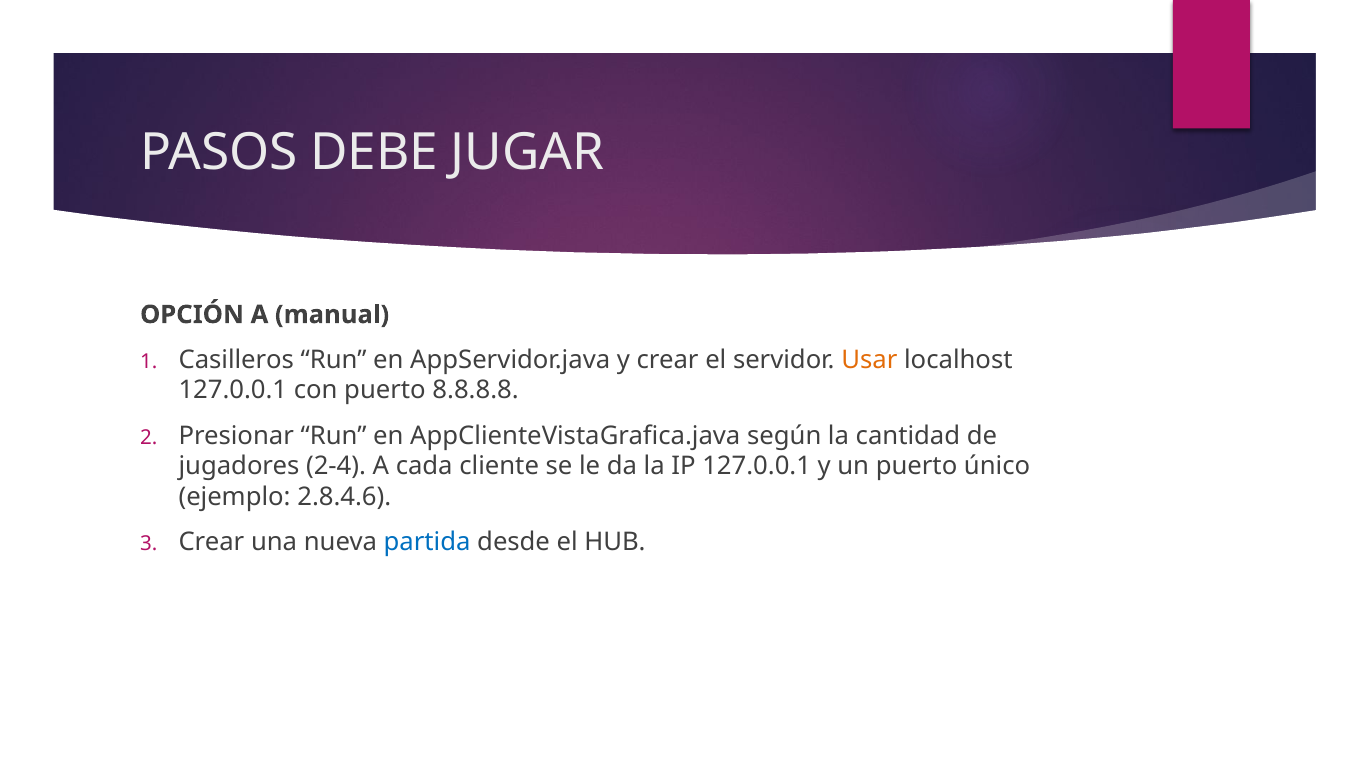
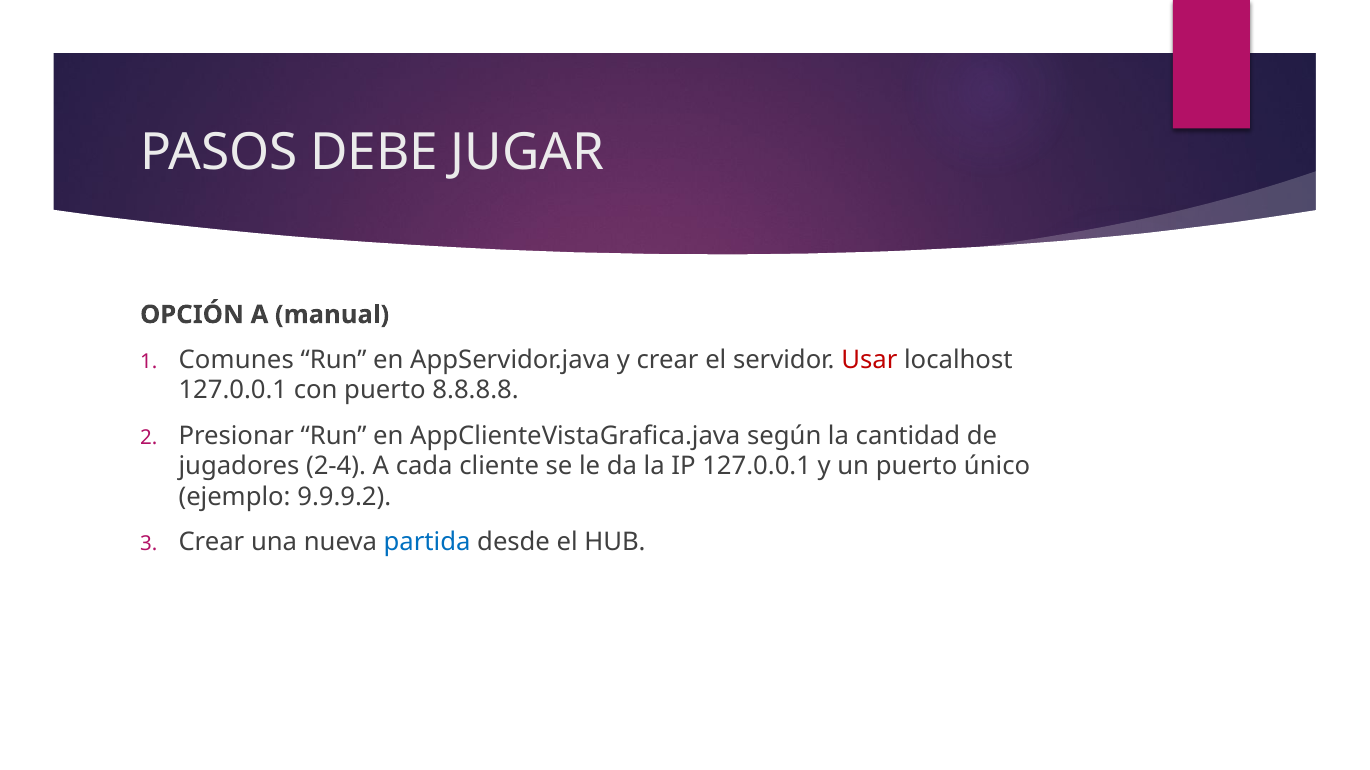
Casilleros: Casilleros -> Comunes
Usar colour: orange -> red
2.8.4.6: 2.8.4.6 -> 9.9.9.2
